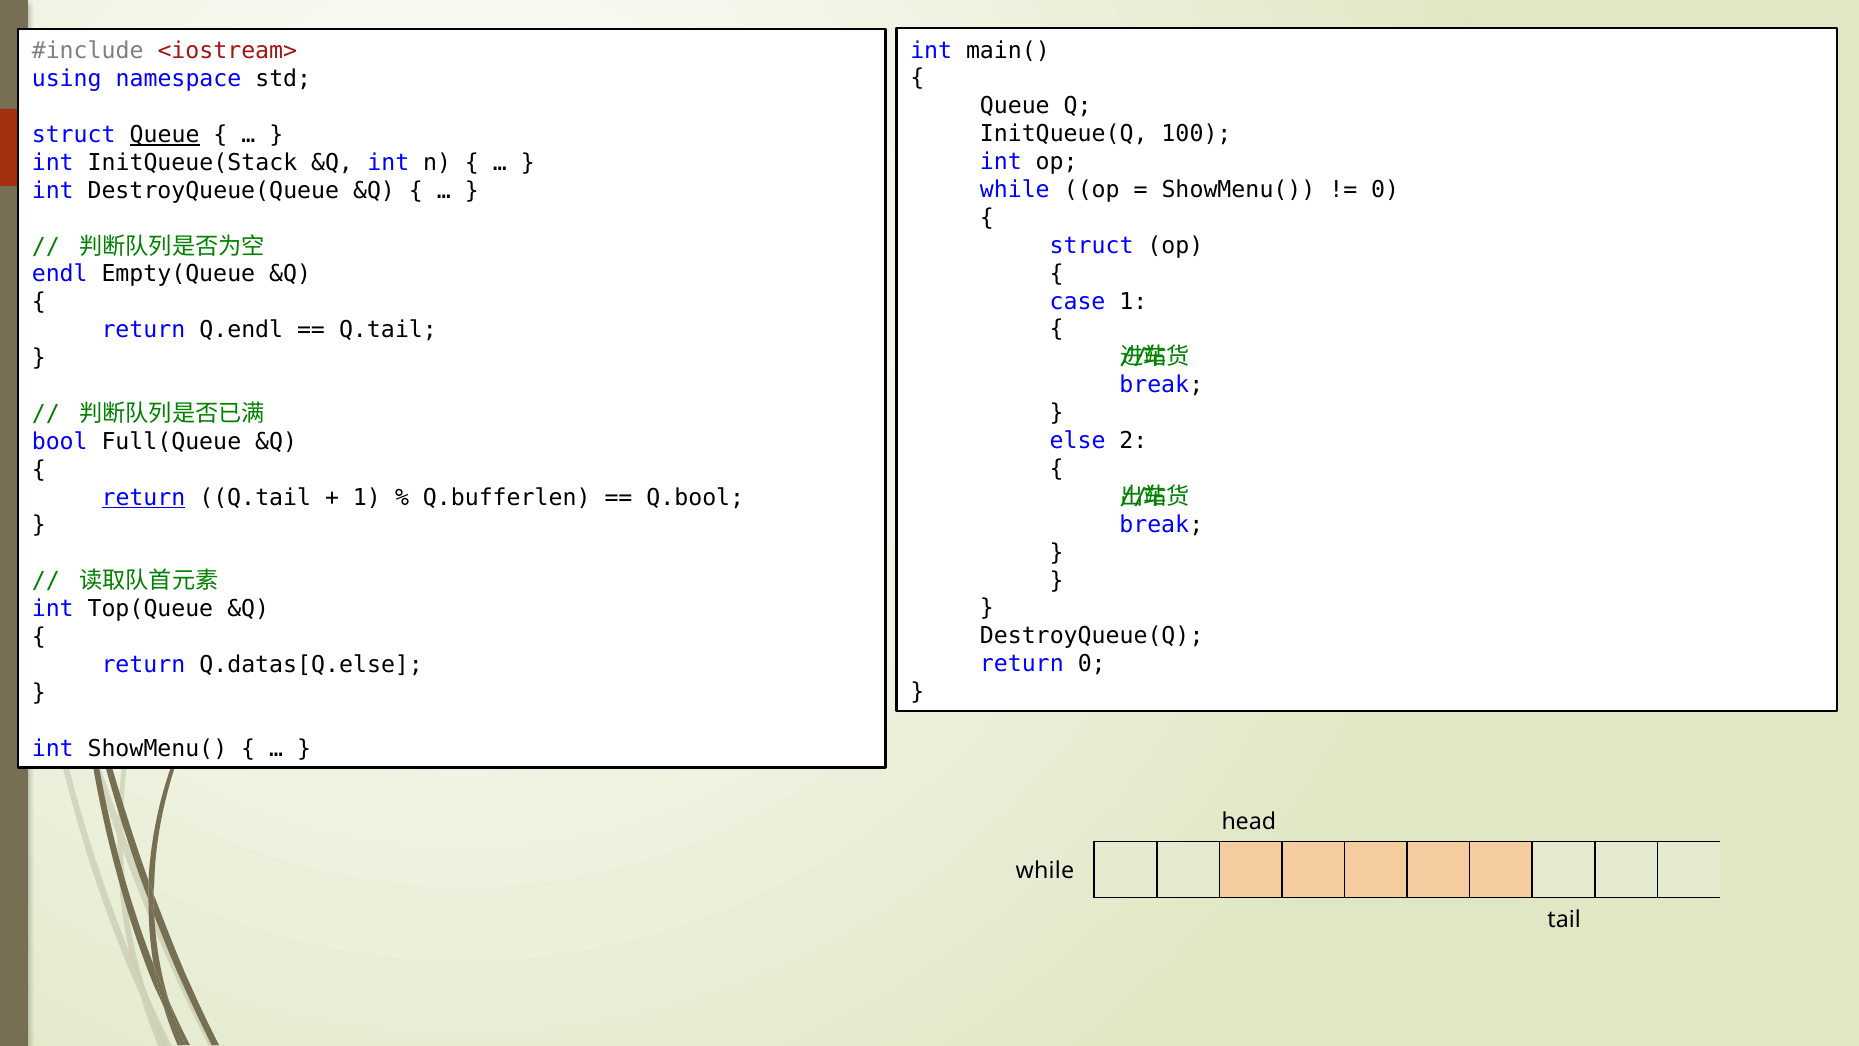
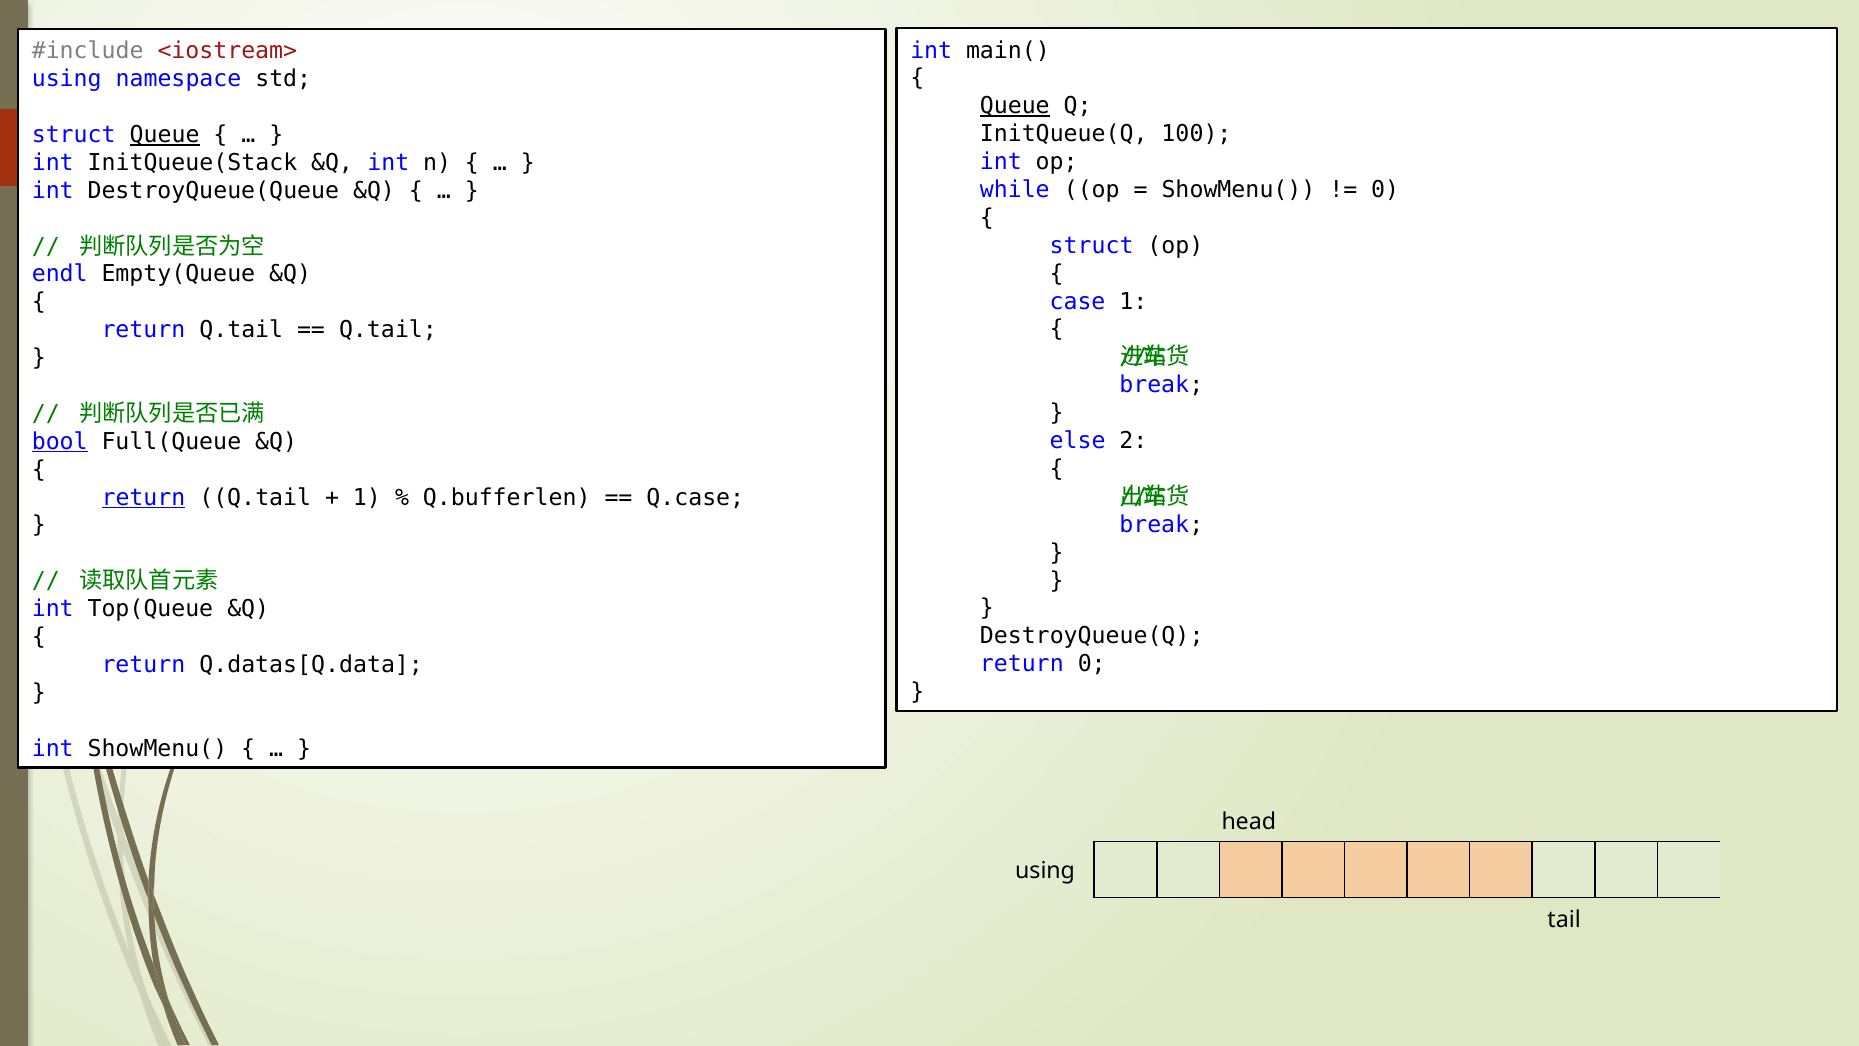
Queue at (1015, 106) underline: none -> present
Q.endl at (241, 330): Q.endl -> Q.tail
bool underline: none -> present
Q.bool: Q.bool -> Q.case
Q.datas[Q.else: Q.datas[Q.else -> Q.datas[Q.data
while at (1045, 870): while -> using
